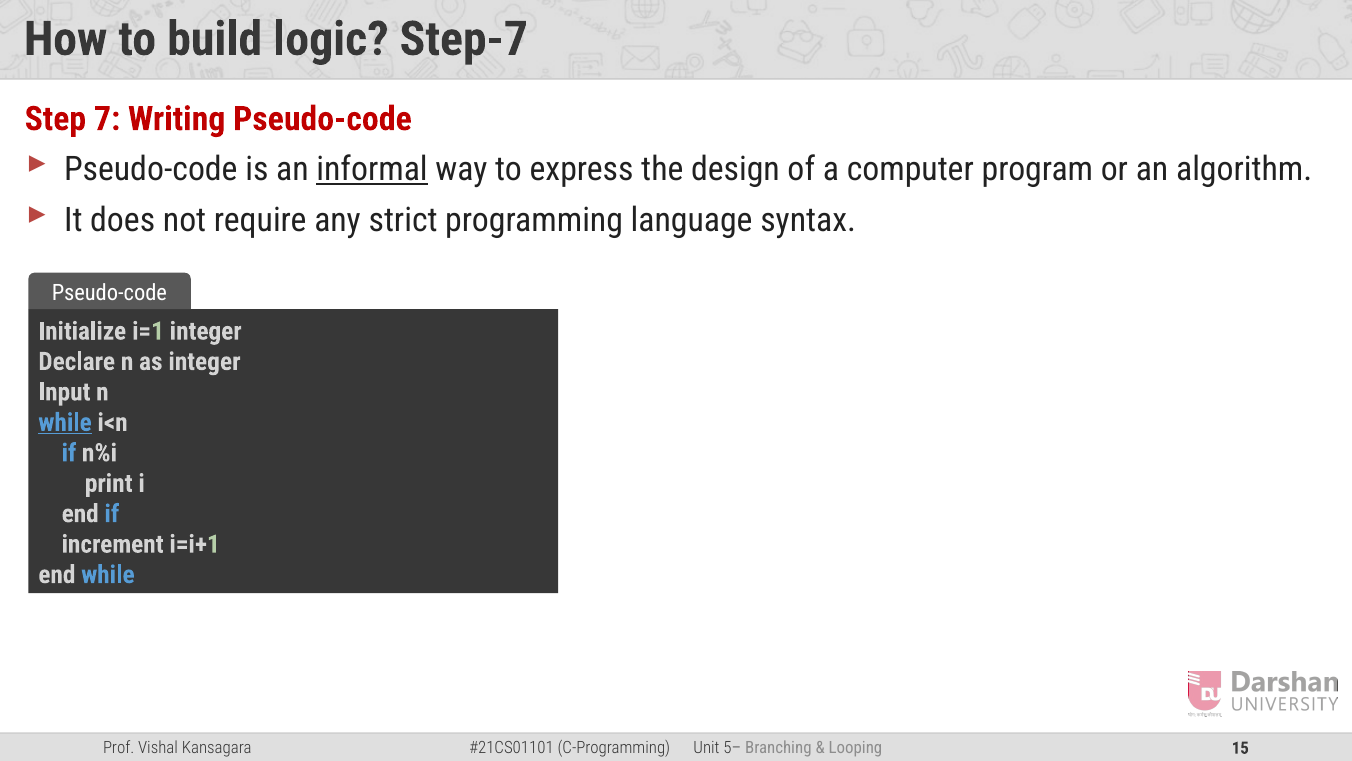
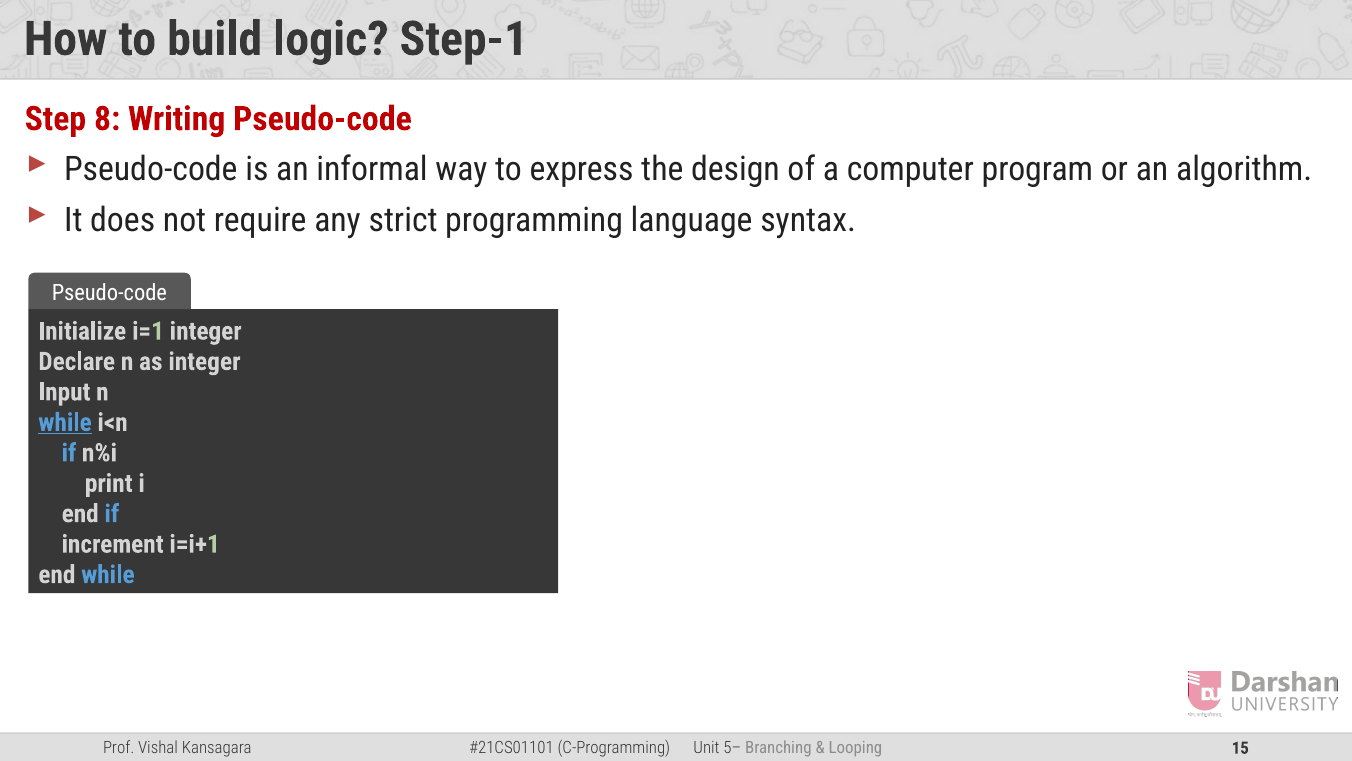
Step-7: Step-7 -> Step-1
7: 7 -> 8
informal underline: present -> none
